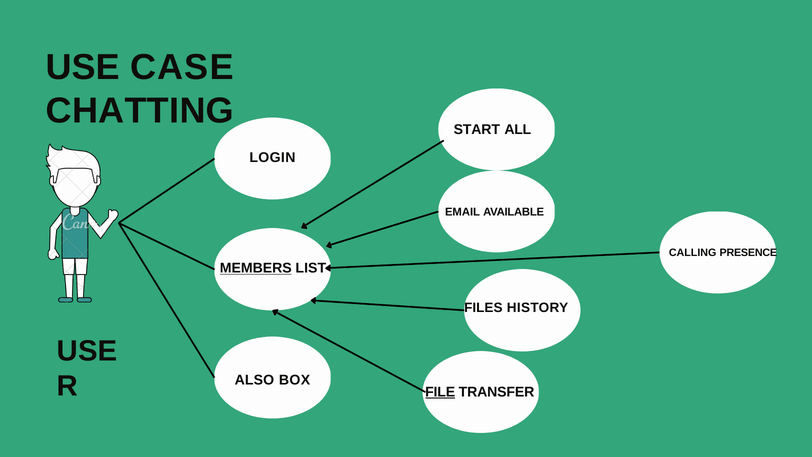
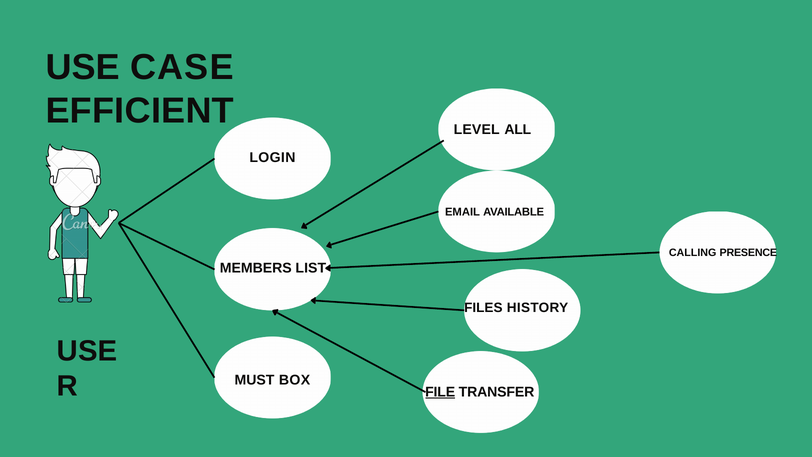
CHATTING: CHATTING -> EFFICIENT
START: START -> LEVEL
MEMBERS underline: present -> none
ALSO: ALSO -> MUST
